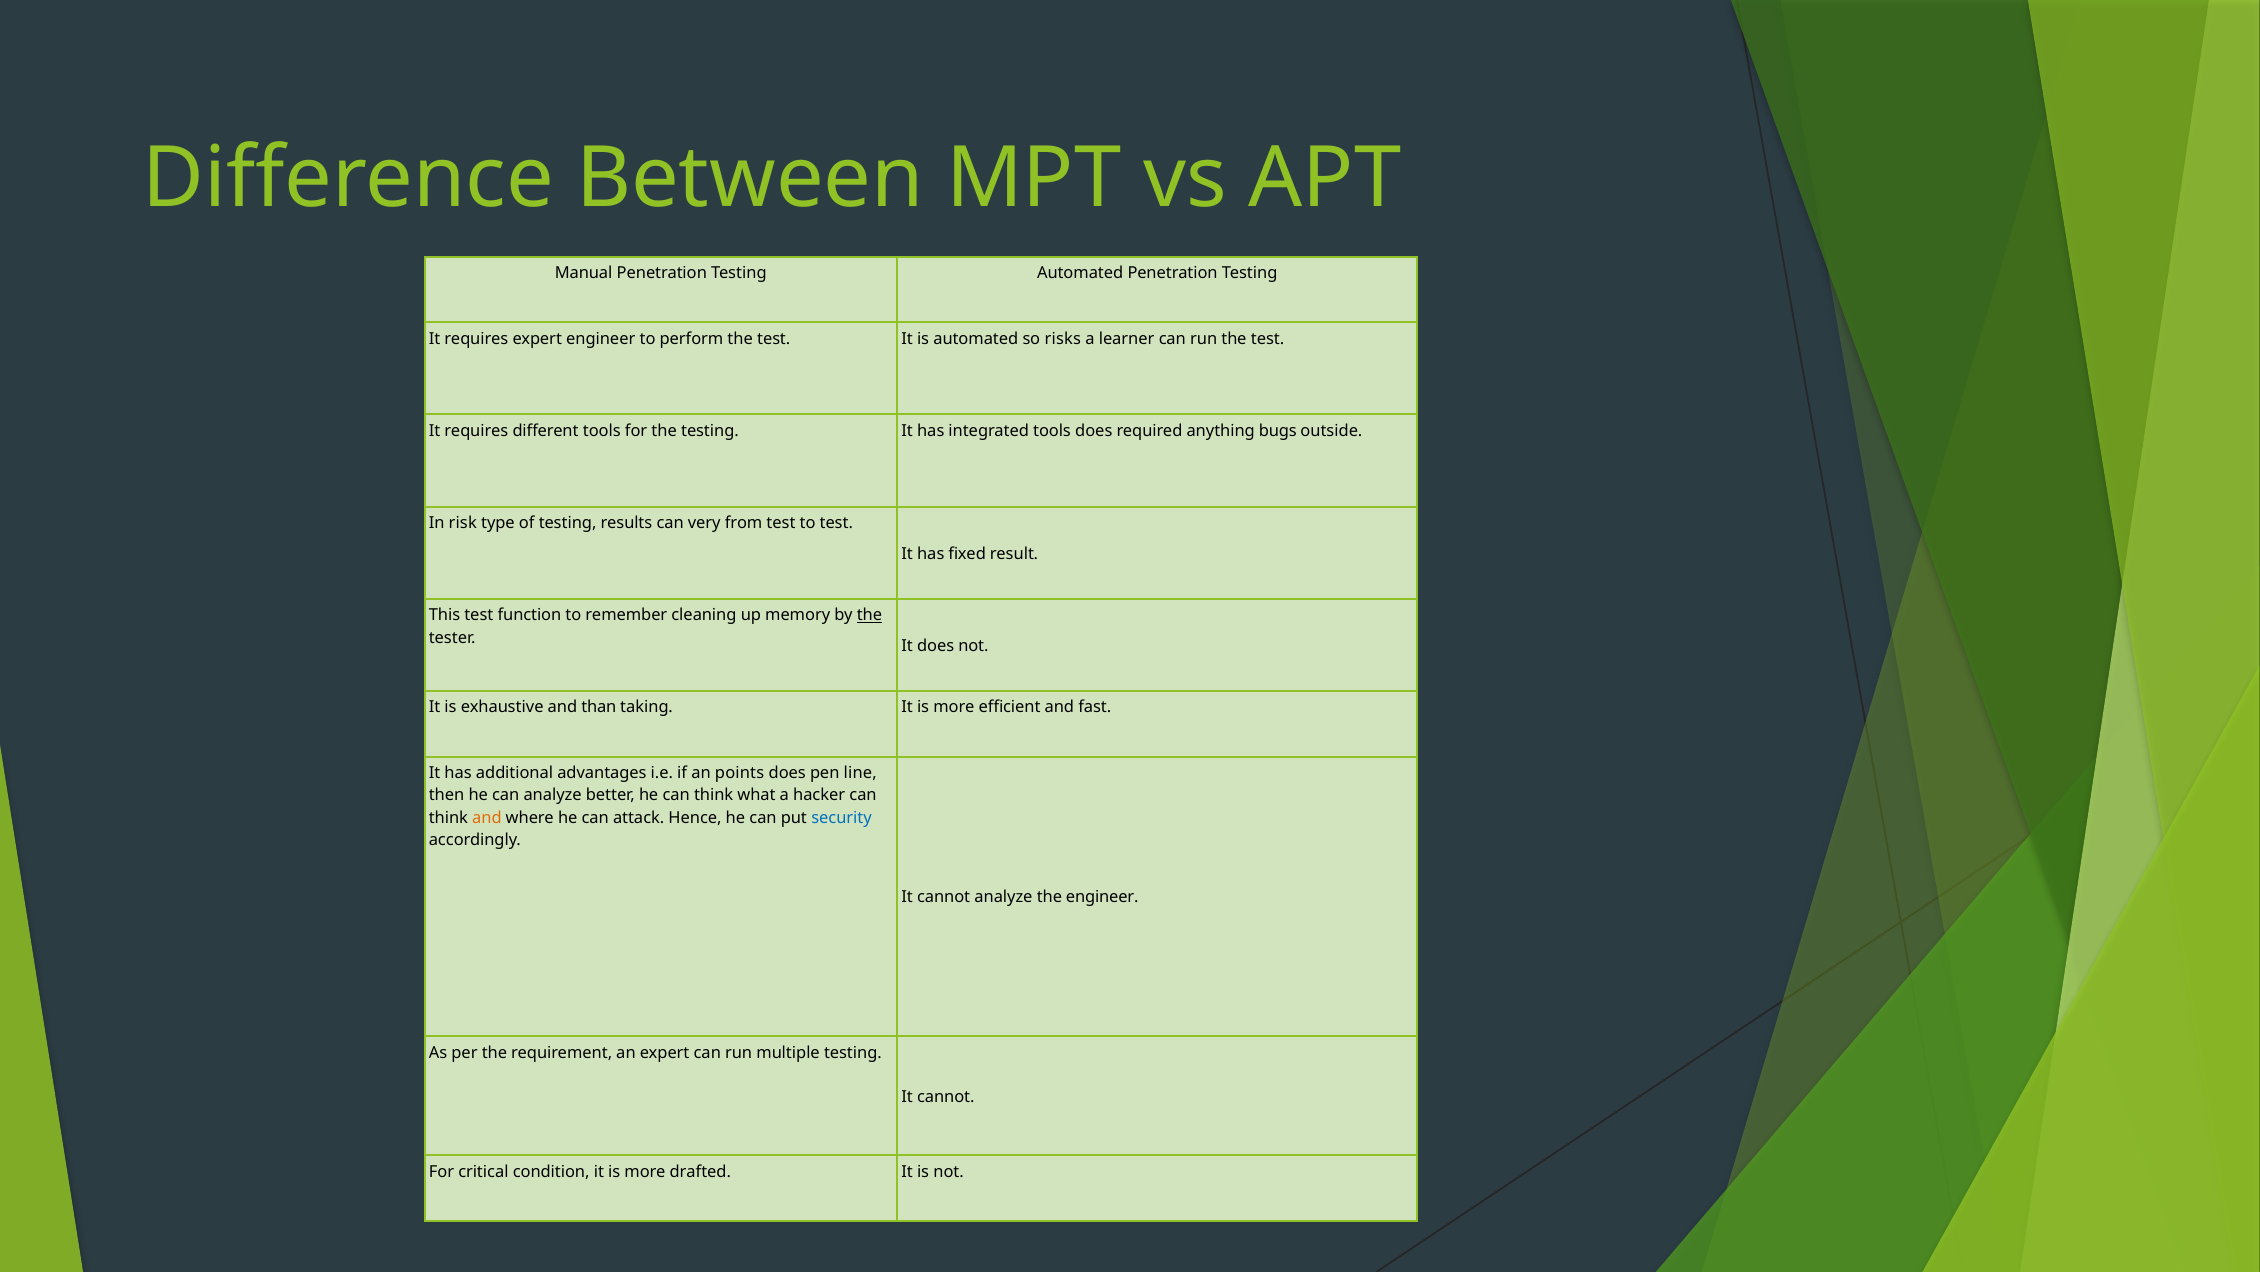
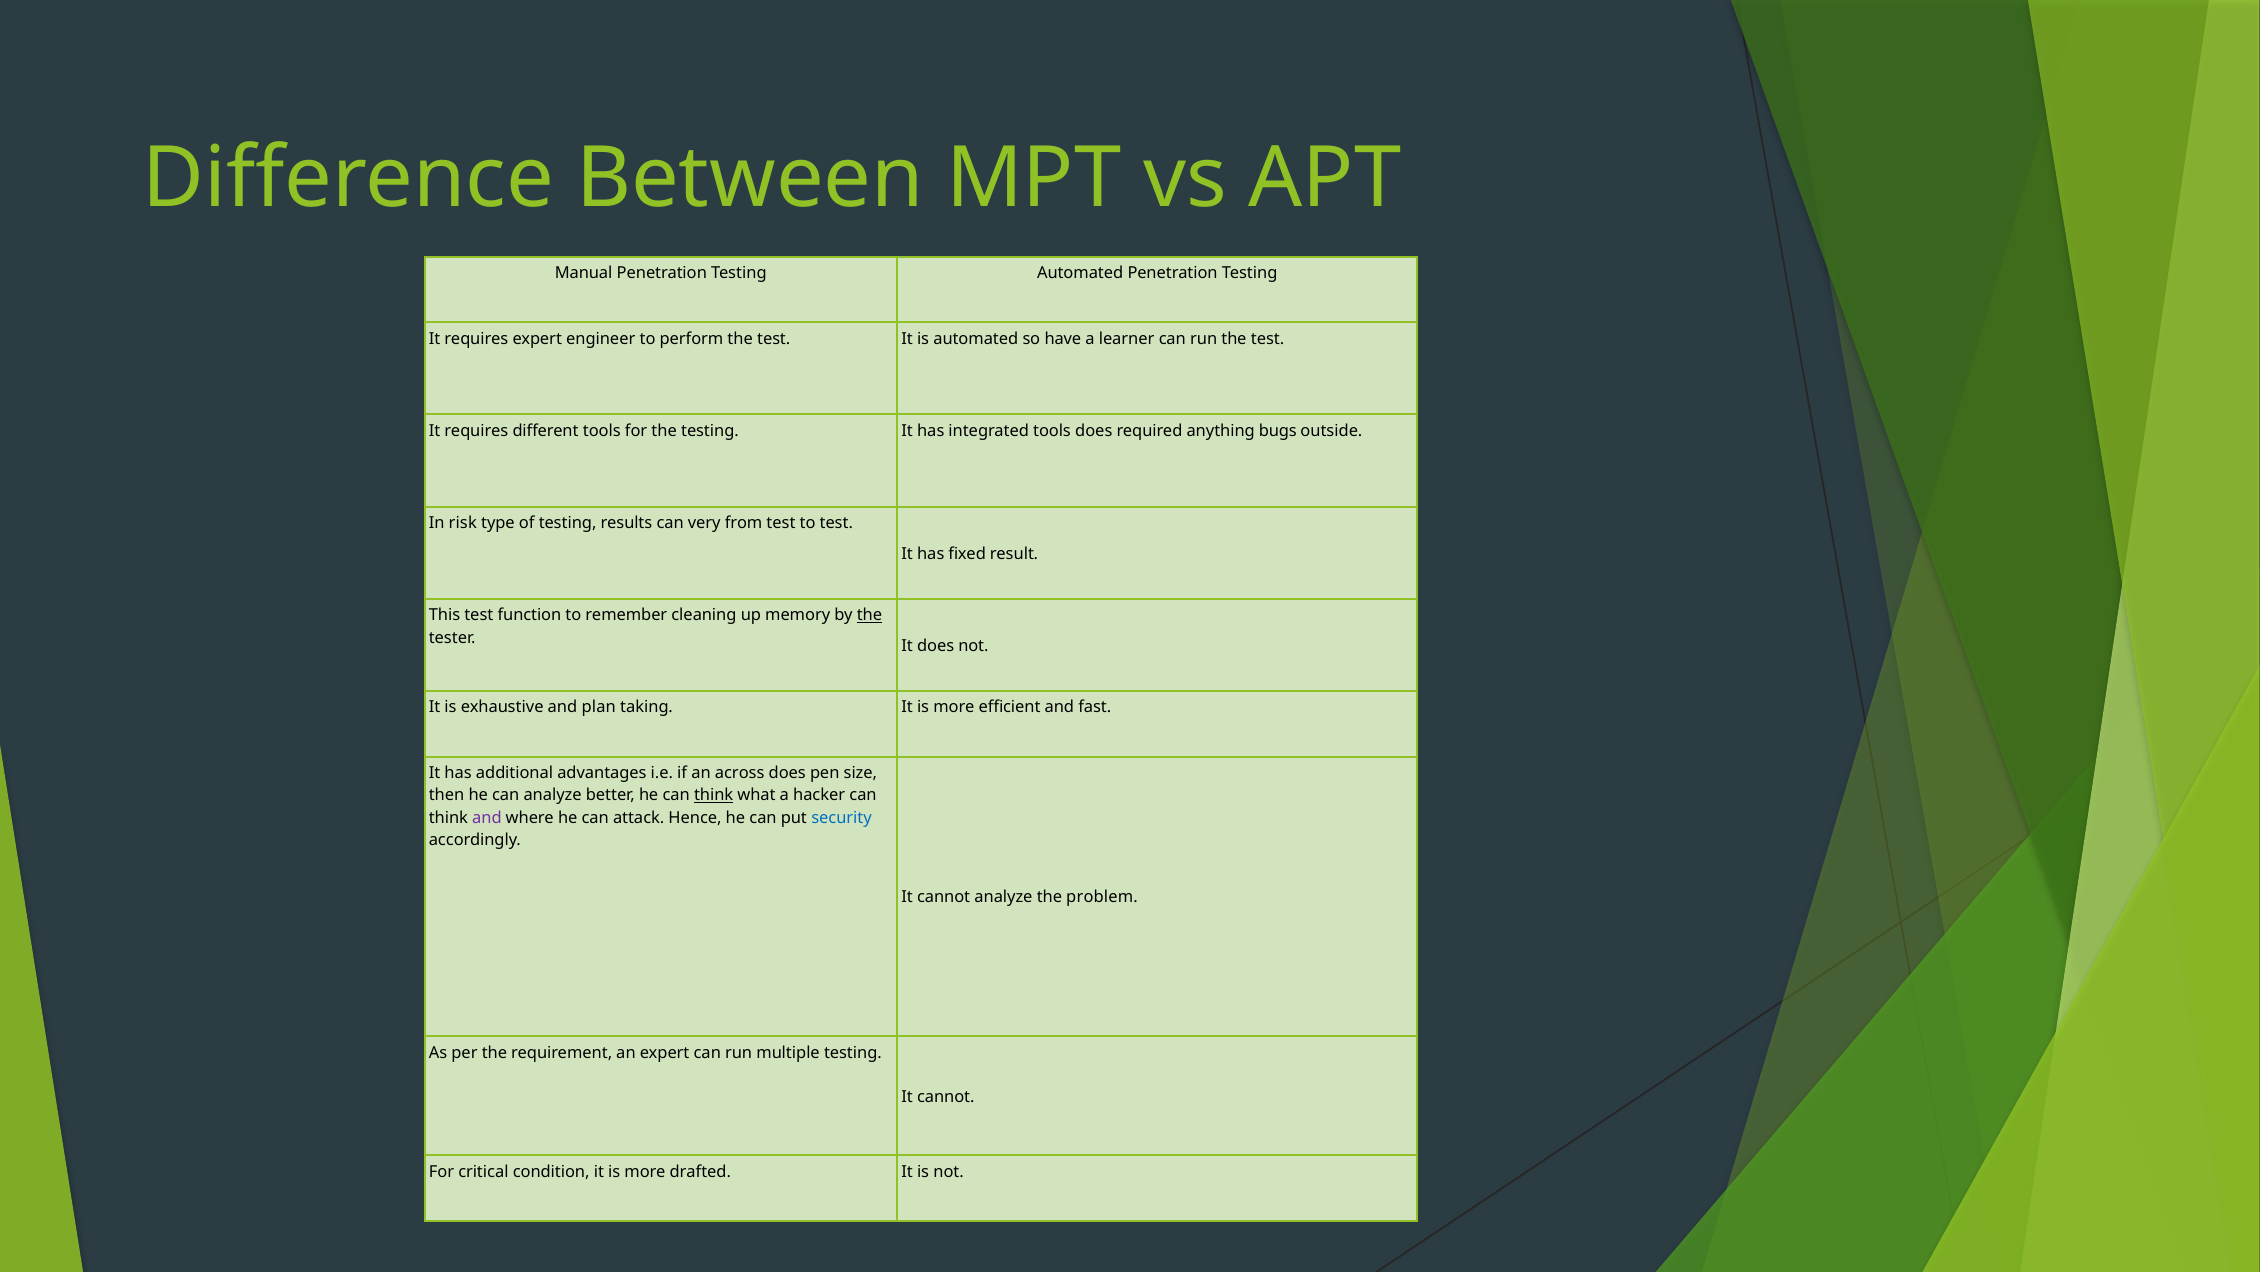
risks: risks -> have
than: than -> plan
points: points -> across
line: line -> size
think at (714, 795) underline: none -> present
and at (487, 817) colour: orange -> purple
the engineer: engineer -> problem
